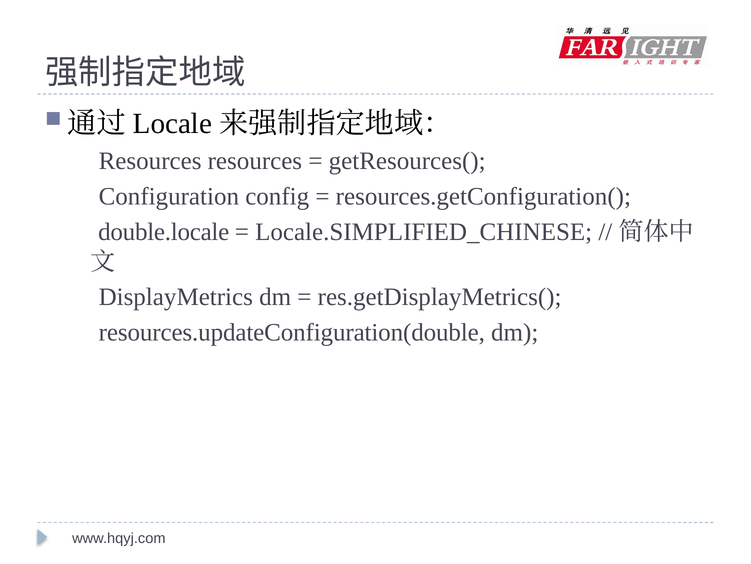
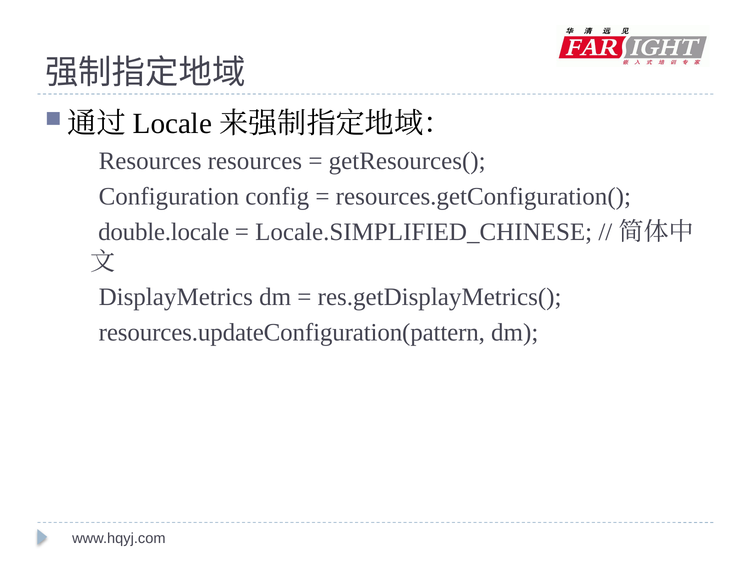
resources.updateConfiguration(double: resources.updateConfiguration(double -> resources.updateConfiguration(pattern
